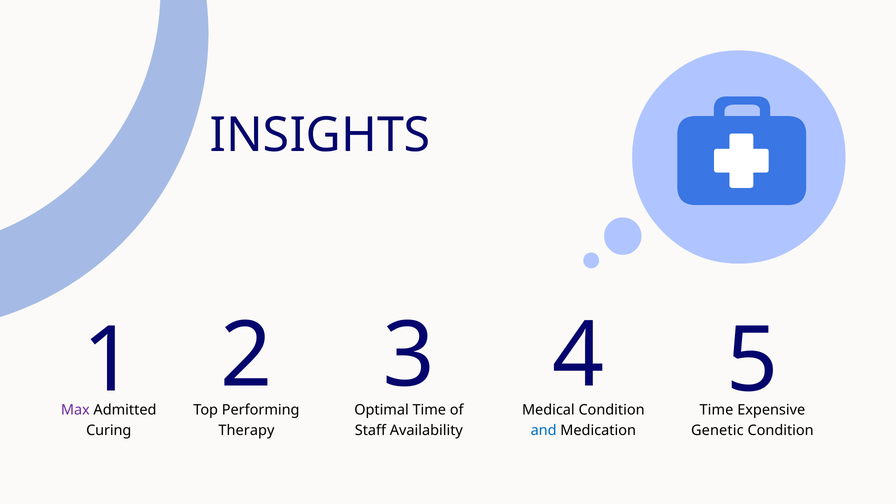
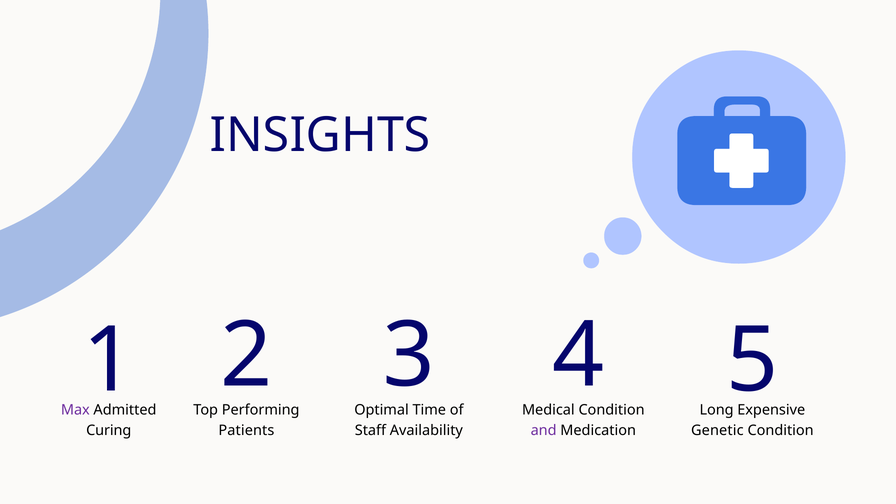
Time at (716, 410): Time -> Long
Therapy: Therapy -> Patients
and colour: blue -> purple
